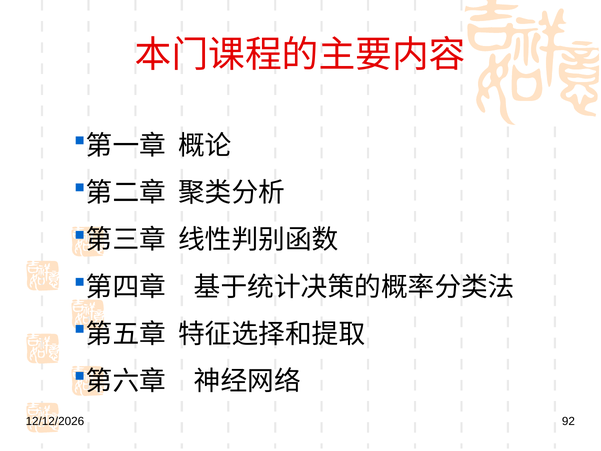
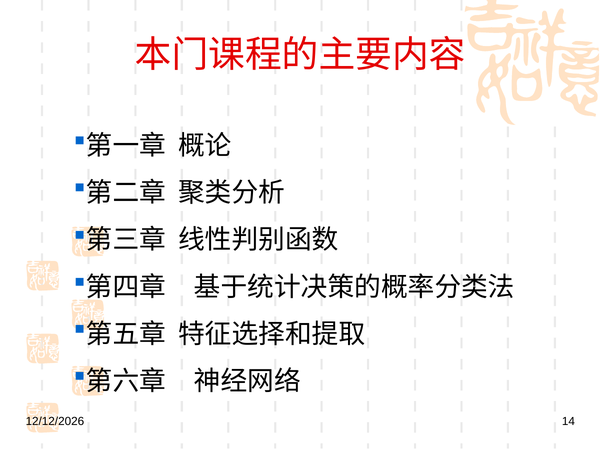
92: 92 -> 14
